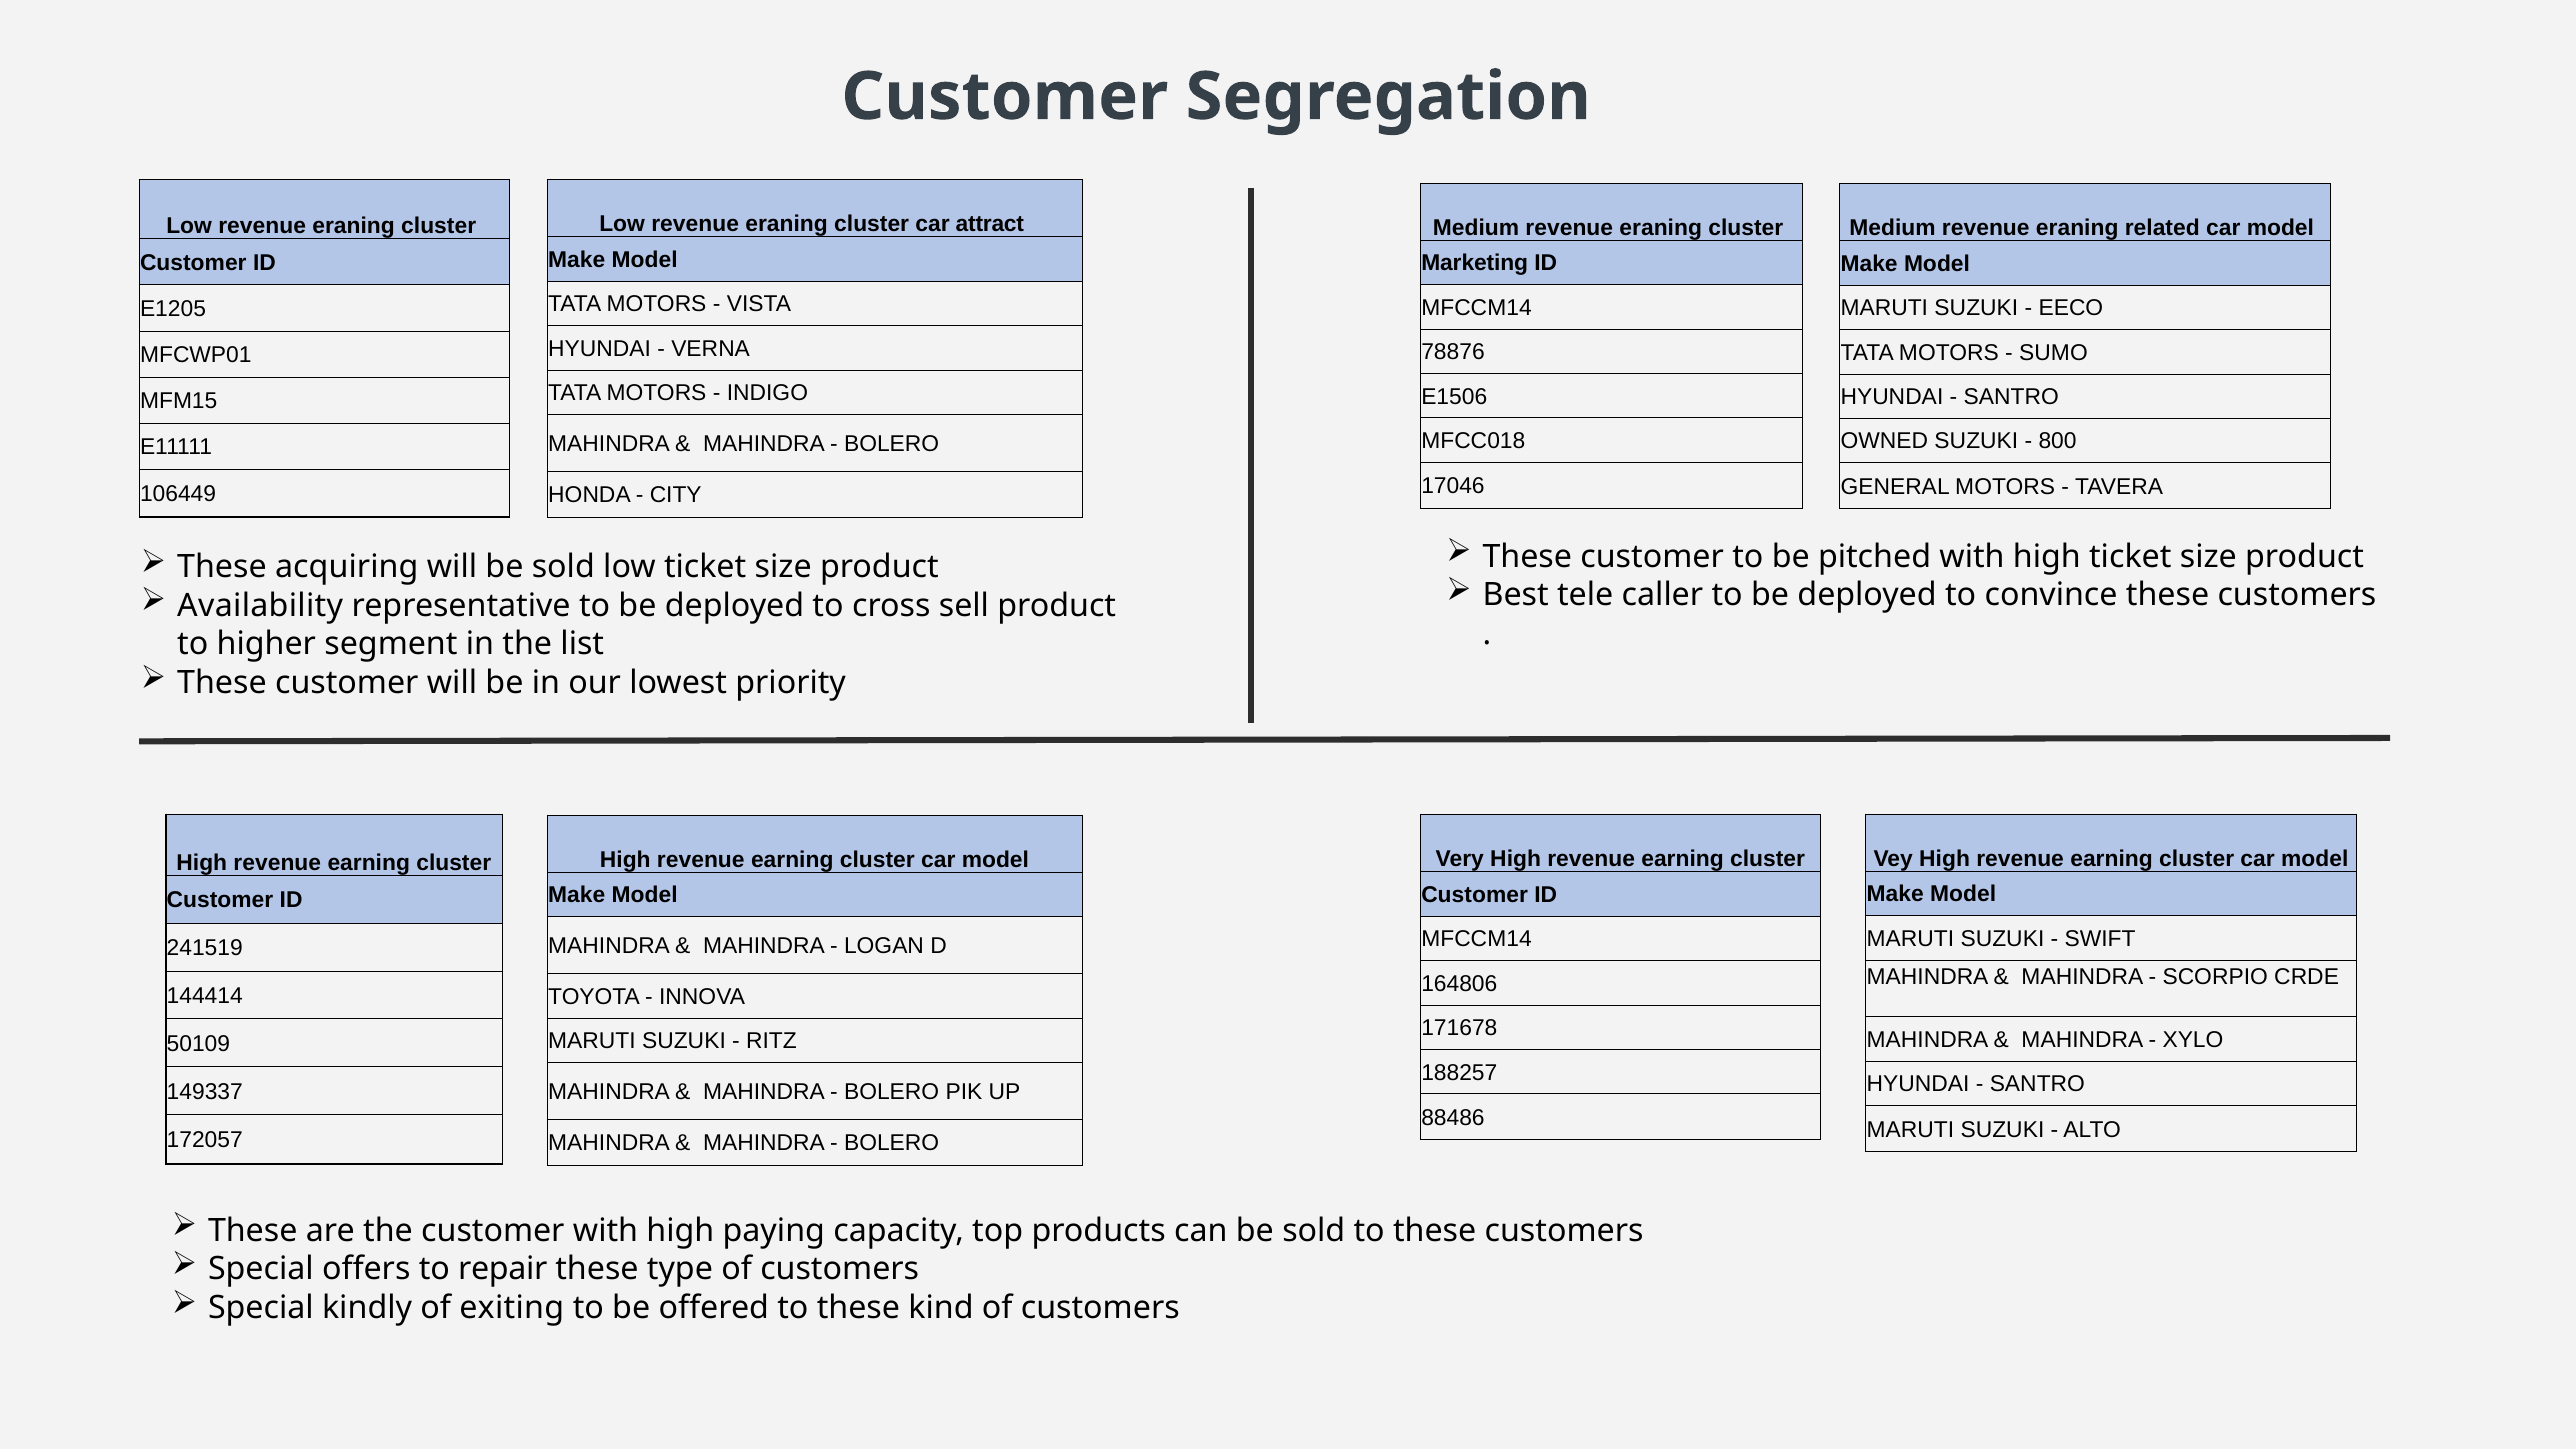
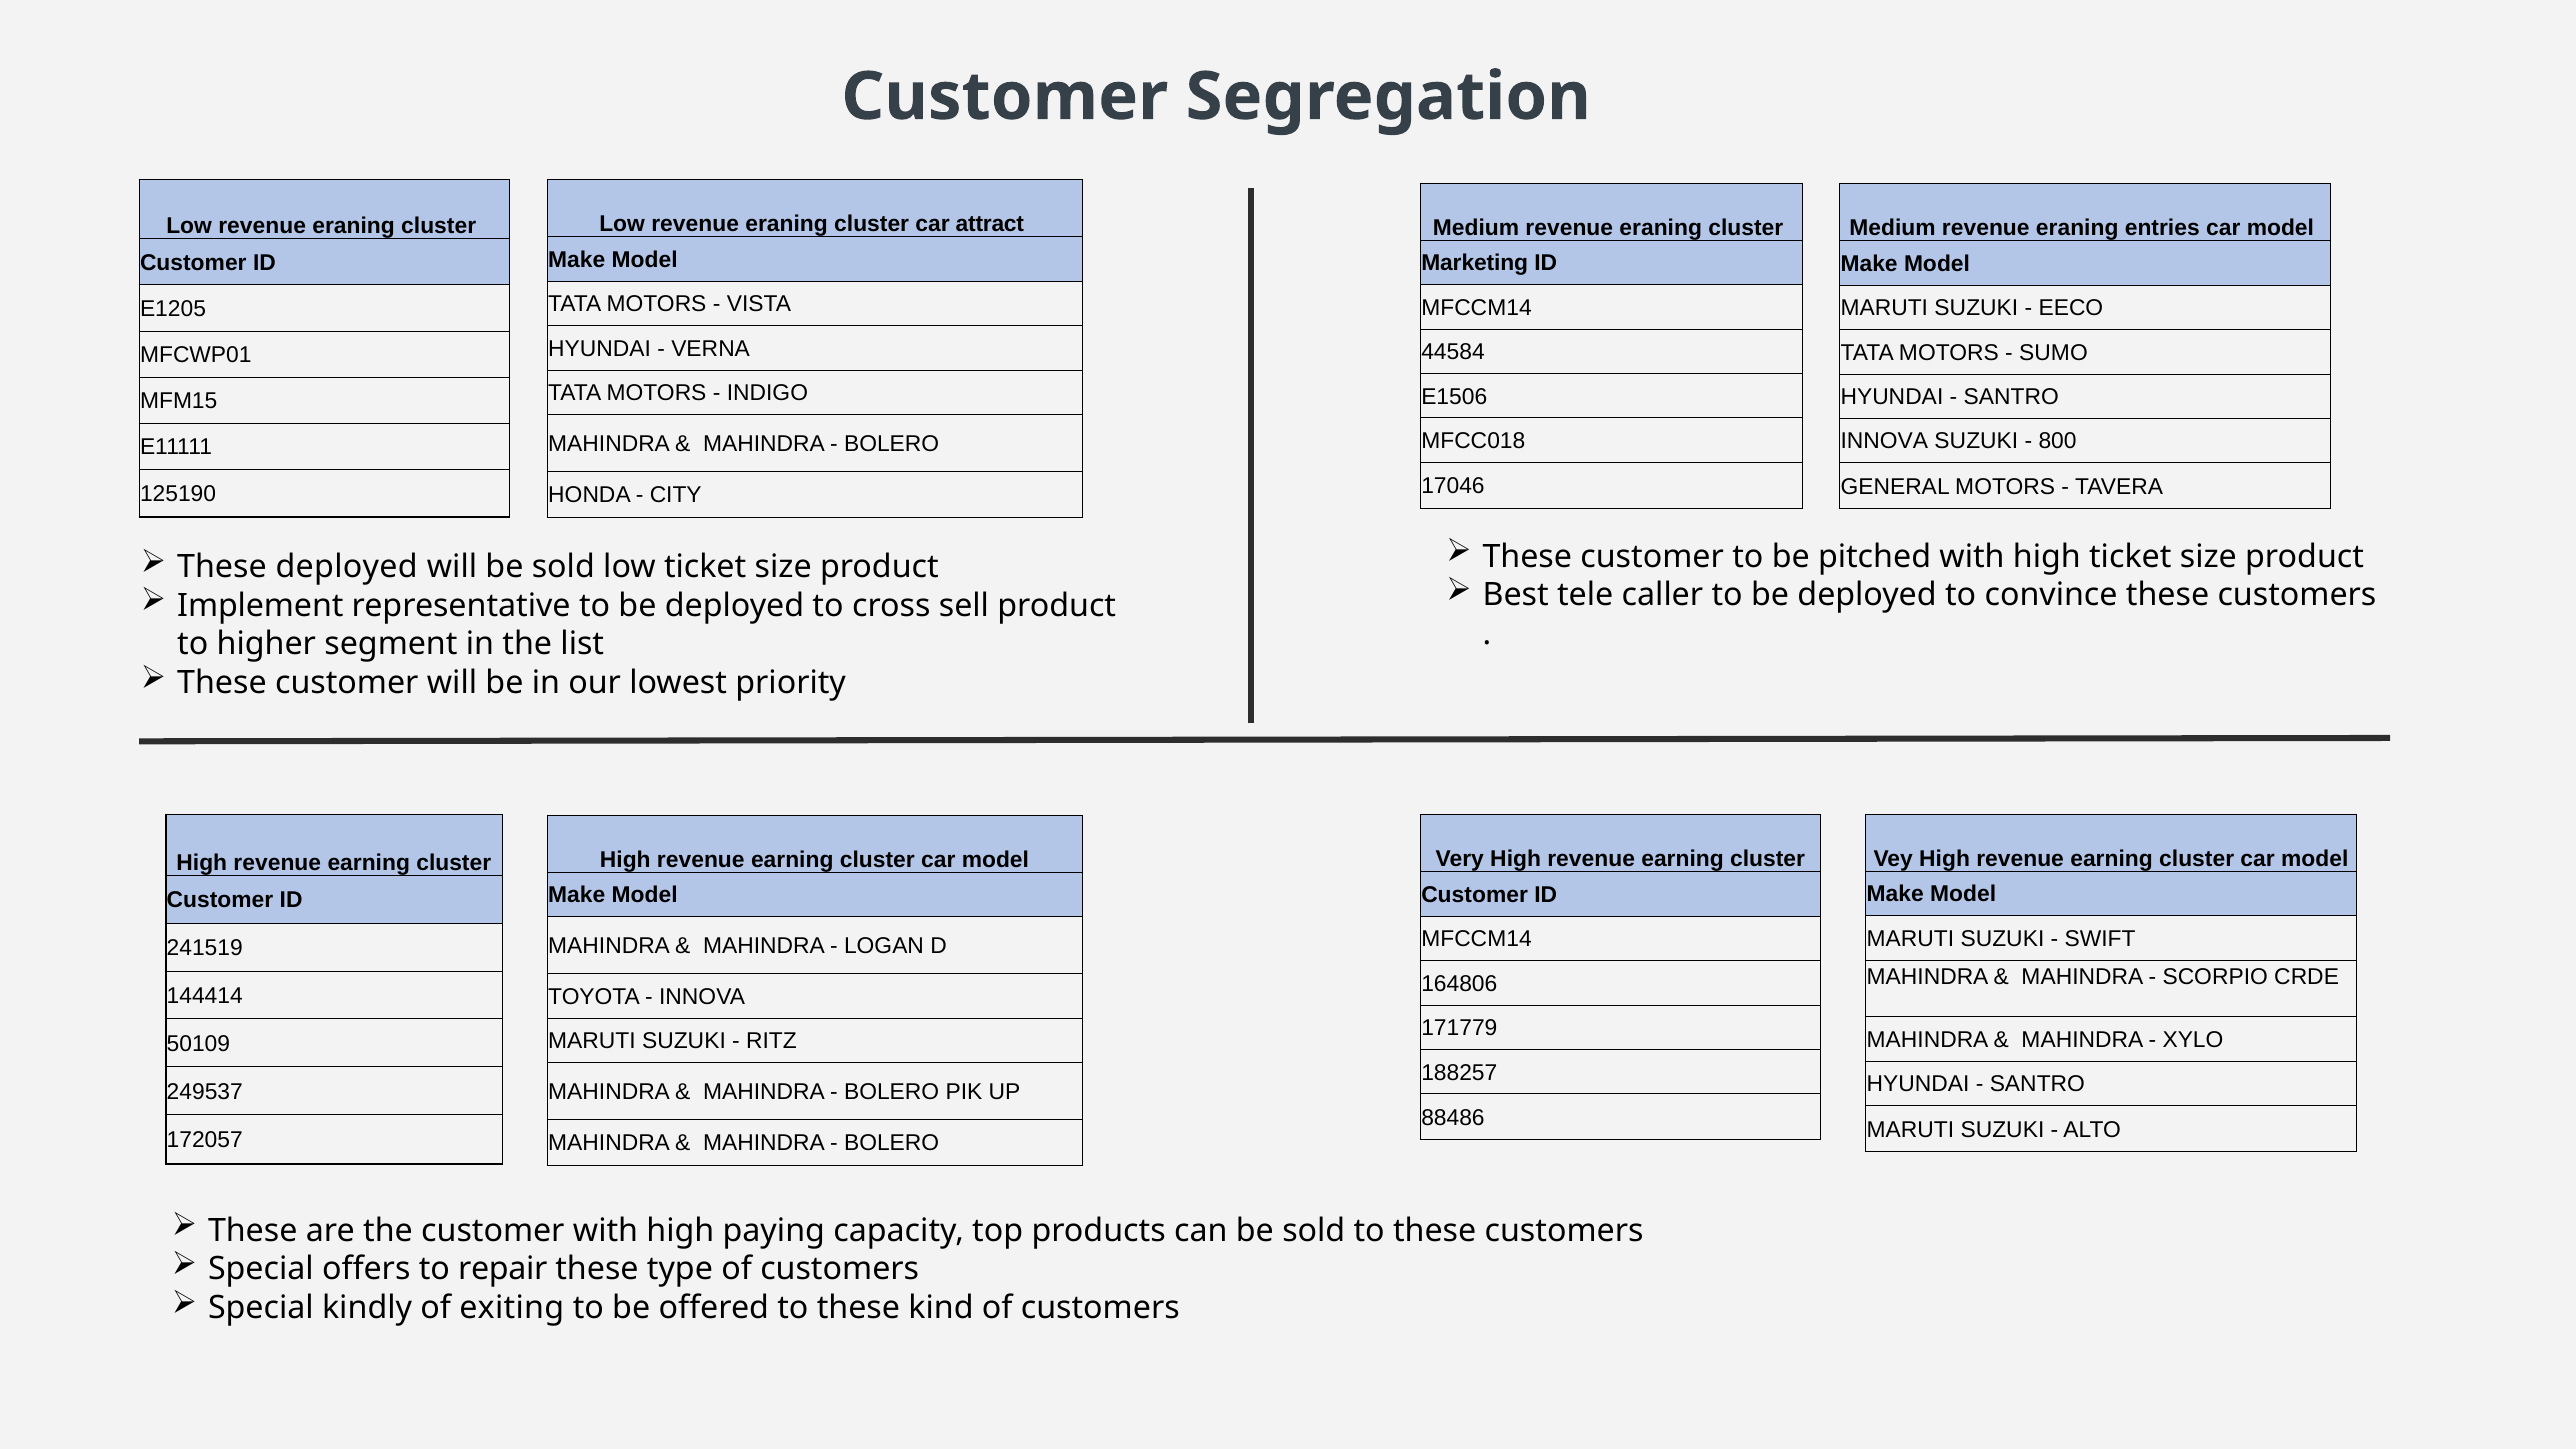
related: related -> entries
78876: 78876 -> 44584
OWNED at (1884, 441): OWNED -> INNOVA
106449: 106449 -> 125190
These acquiring: acquiring -> deployed
Availability: Availability -> Implement
171678: 171678 -> 171779
149337: 149337 -> 249537
